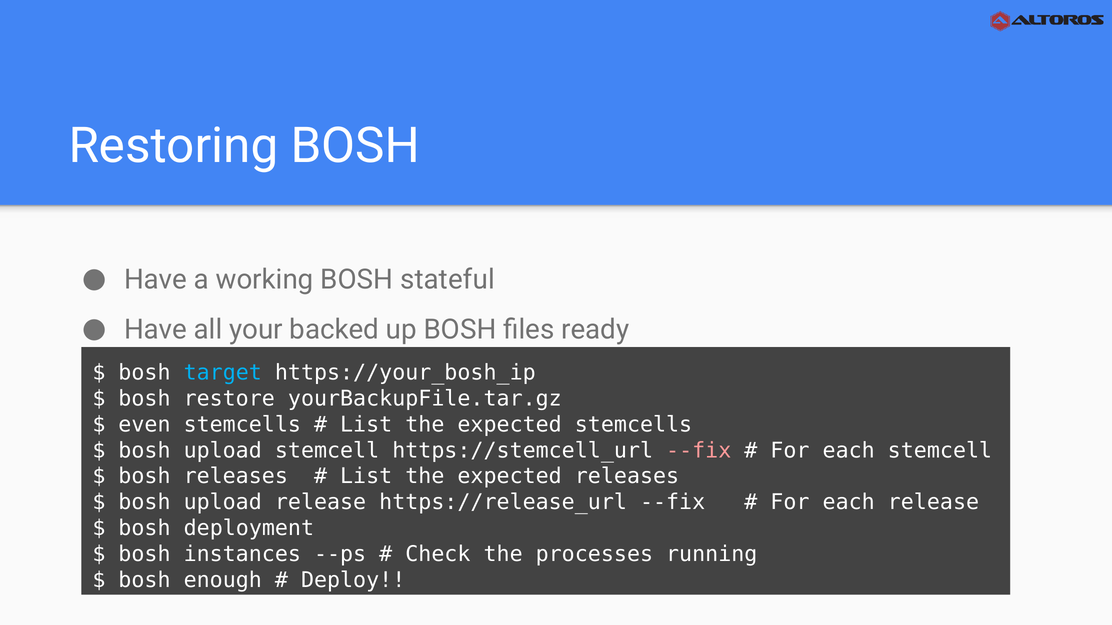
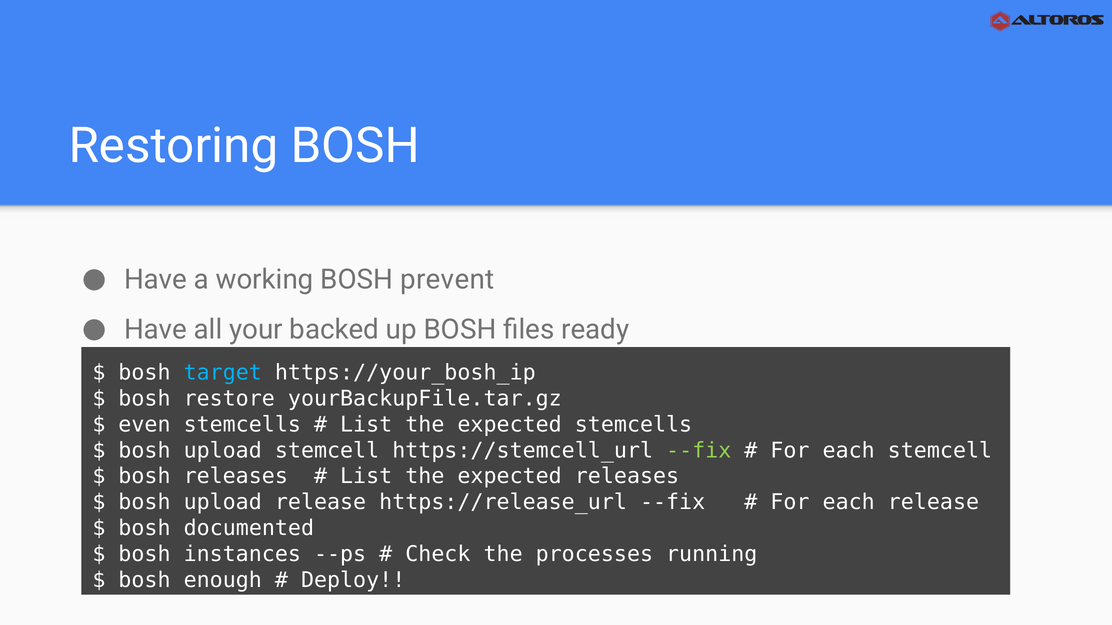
stateful: stateful -> prevent
--fix at (699, 451) colour: pink -> light green
deployment: deployment -> documented
